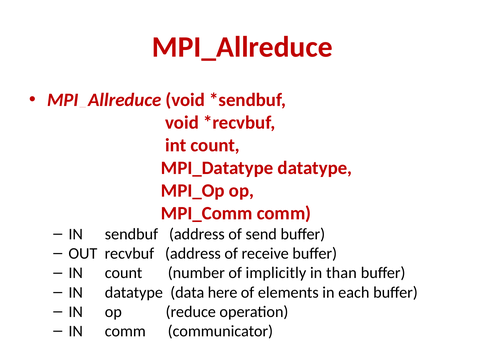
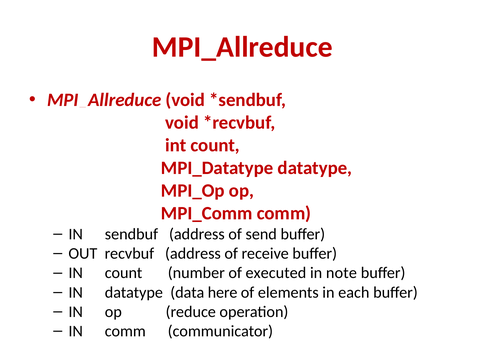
implicitly: implicitly -> executed
than: than -> note
